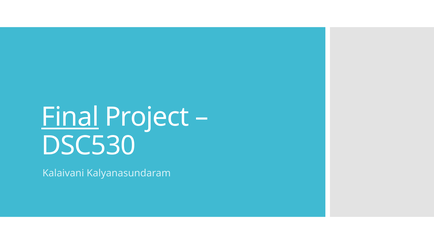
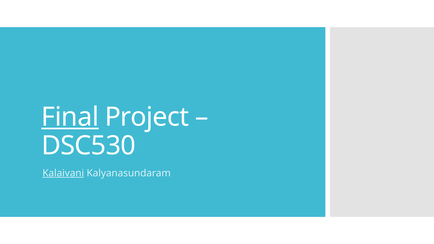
Kalaivani underline: none -> present
